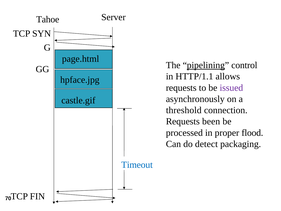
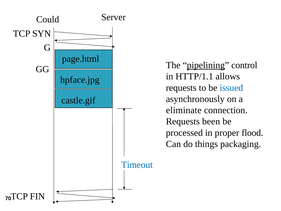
Tahoe: Tahoe -> Could
issued colour: purple -> blue
threshold: threshold -> eliminate
detect: detect -> things
